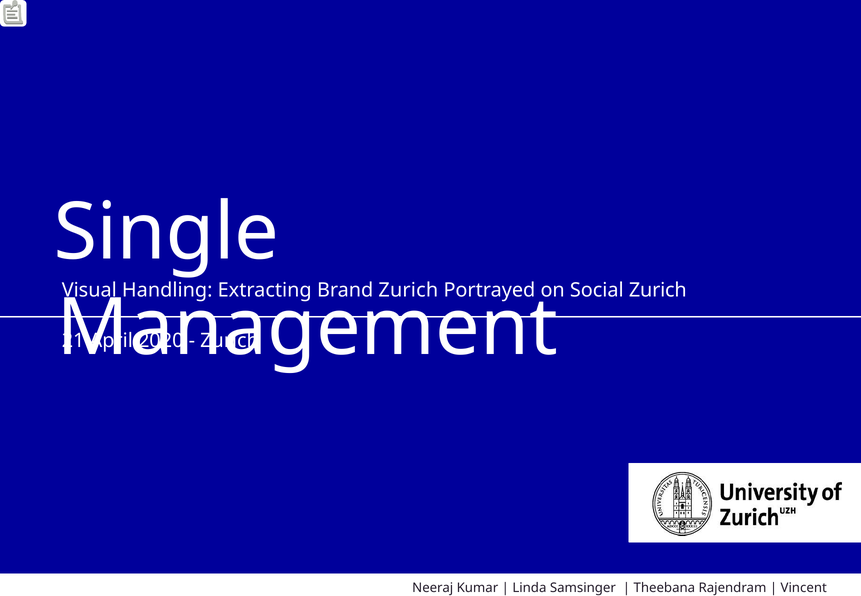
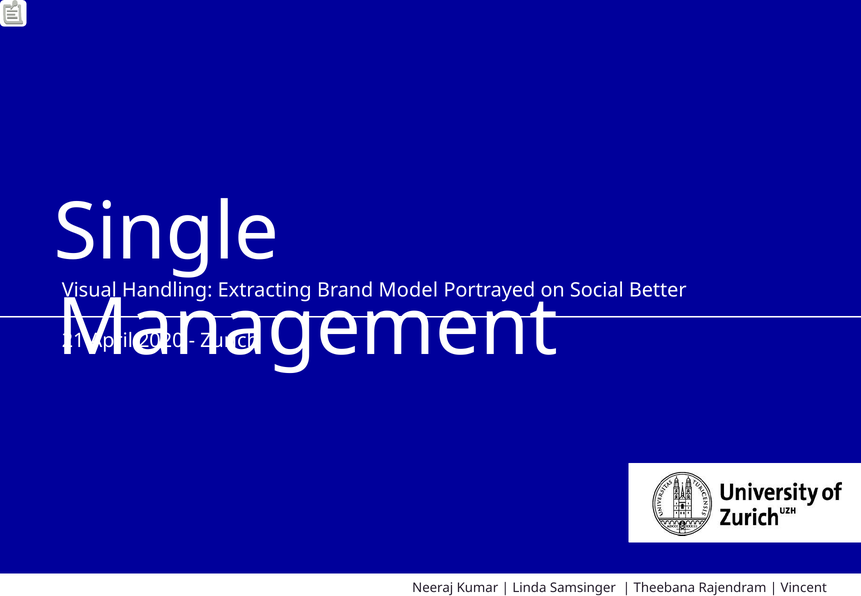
Brand Zurich: Zurich -> Model
Social Zurich: Zurich -> Better
